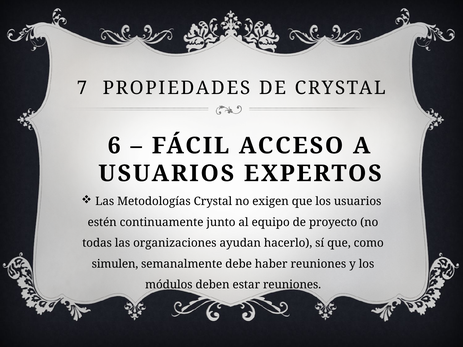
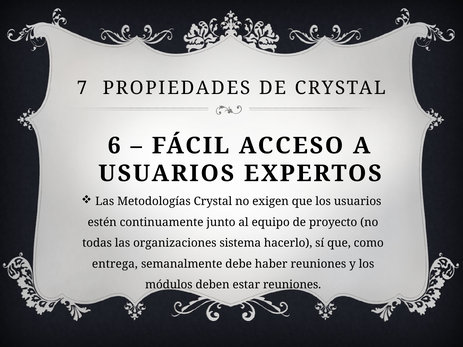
ayudan: ayudan -> sistema
simulen: simulen -> entrega
